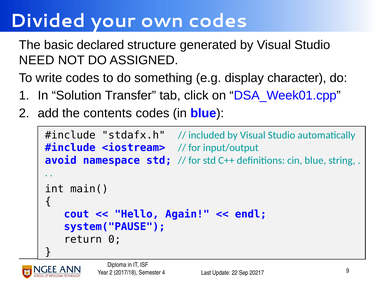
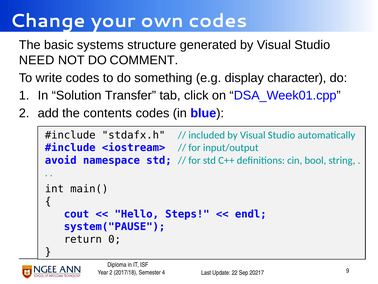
Divided: Divided -> Change
declared: declared -> systems
ASSIGNED: ASSIGNED -> COMMENT
cin blue: blue -> bool
Again: Again -> Steps
